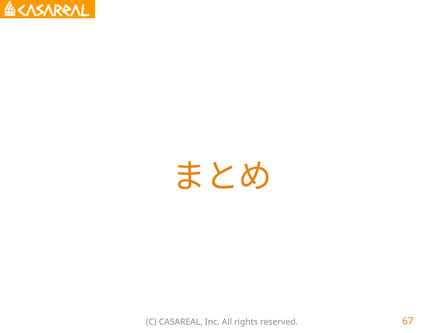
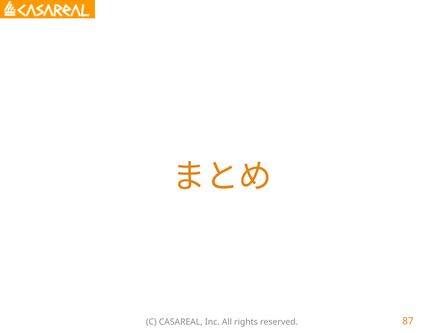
67: 67 -> 87
